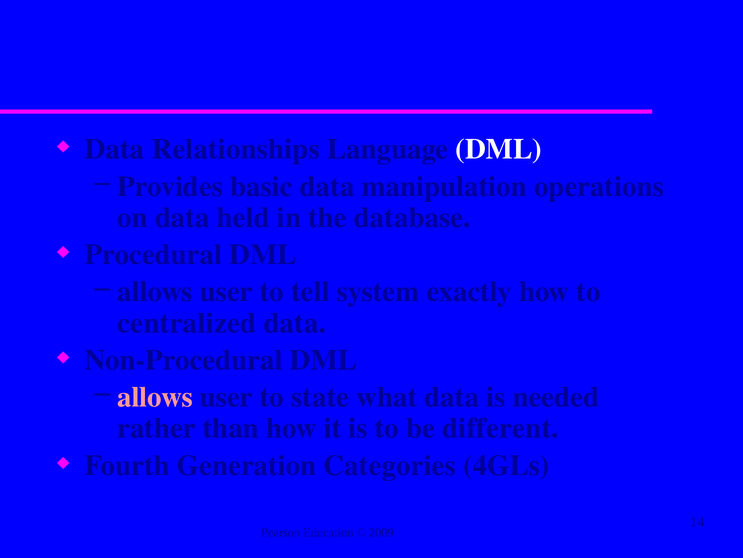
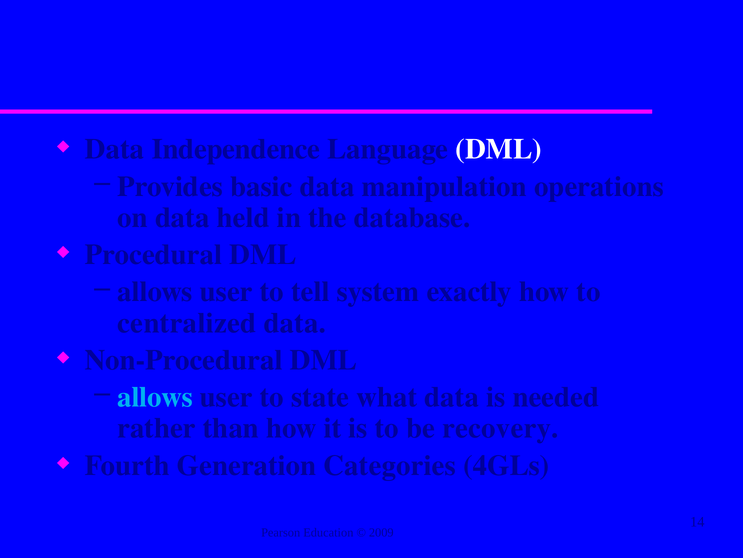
Relationships: Relationships -> Independence
allows at (155, 397) colour: pink -> light blue
different: different -> recovery
